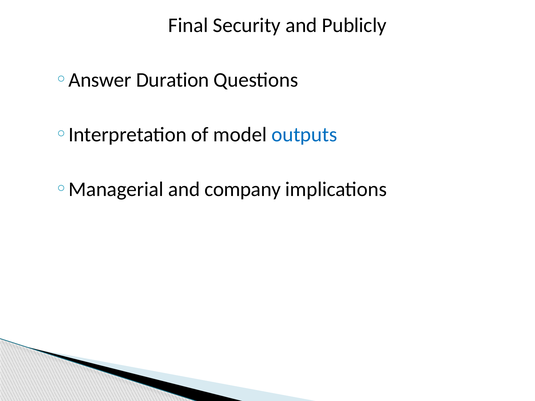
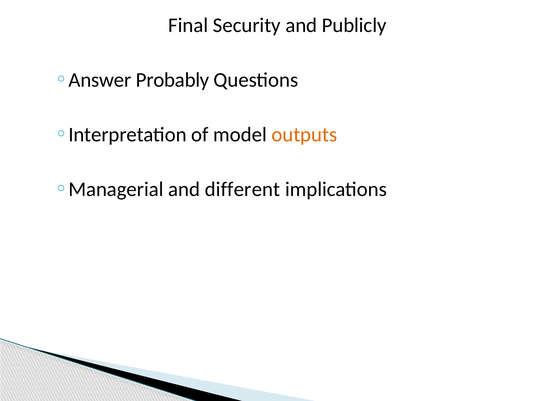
Duration: Duration -> Probably
outputs colour: blue -> orange
company: company -> different
